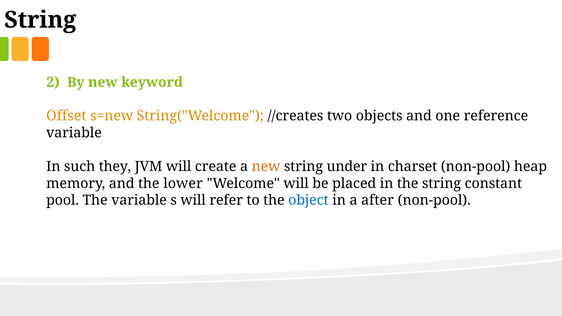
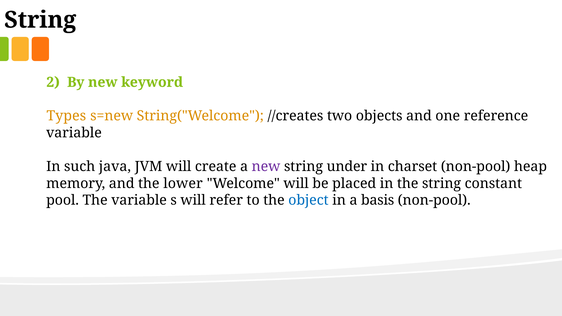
Offset: Offset -> Types
they: they -> java
new at (266, 167) colour: orange -> purple
after: after -> basis
